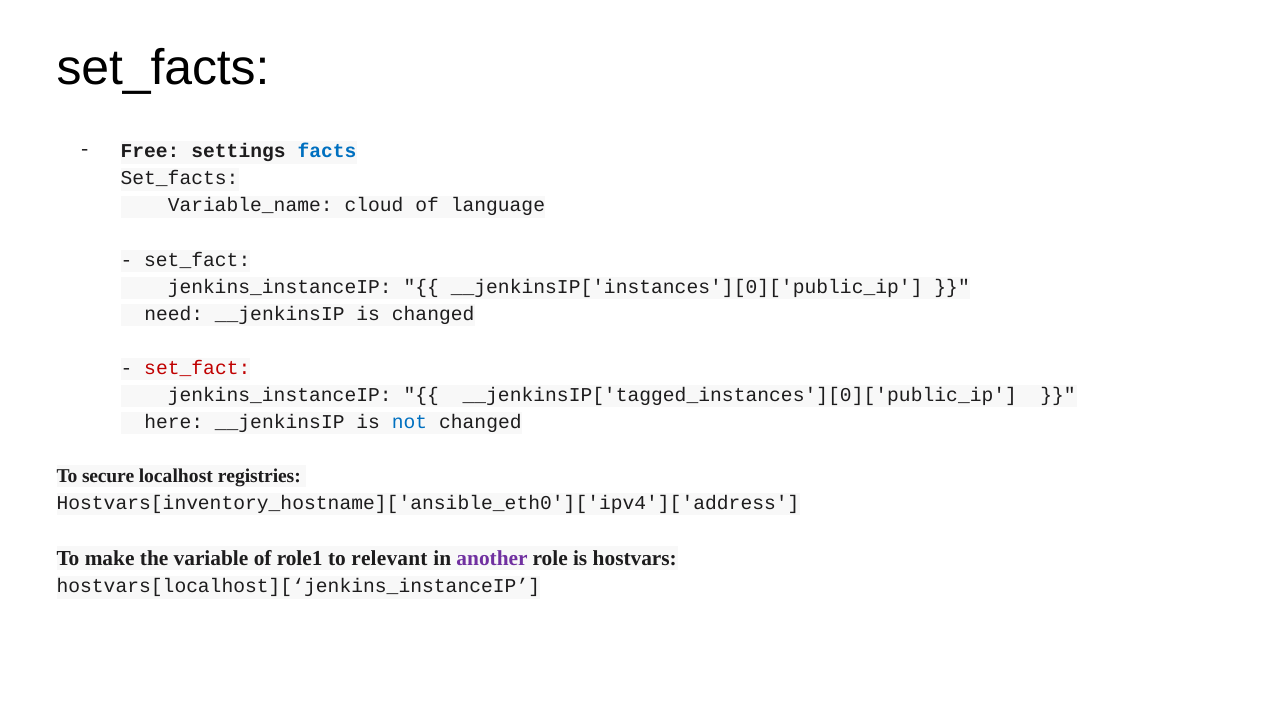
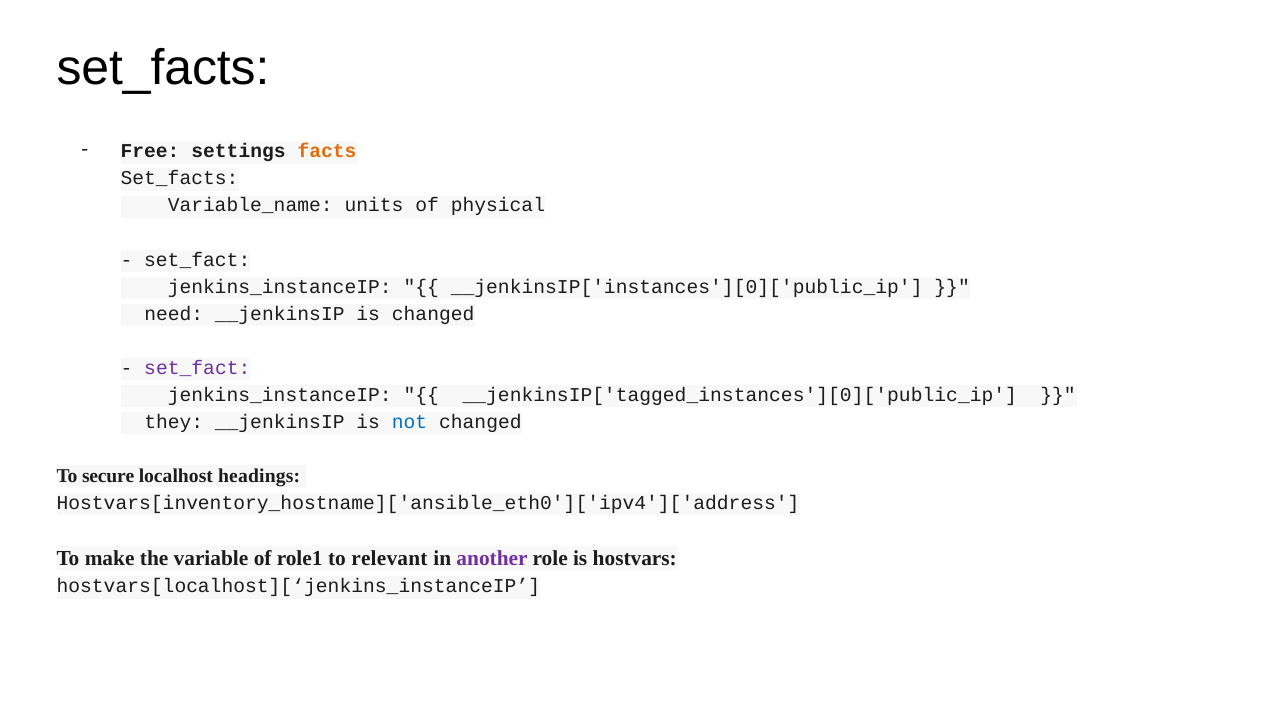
facts colour: blue -> orange
cloud: cloud -> units
language: language -> physical
set_fact at (197, 368) colour: red -> purple
here: here -> they
registries: registries -> headings
